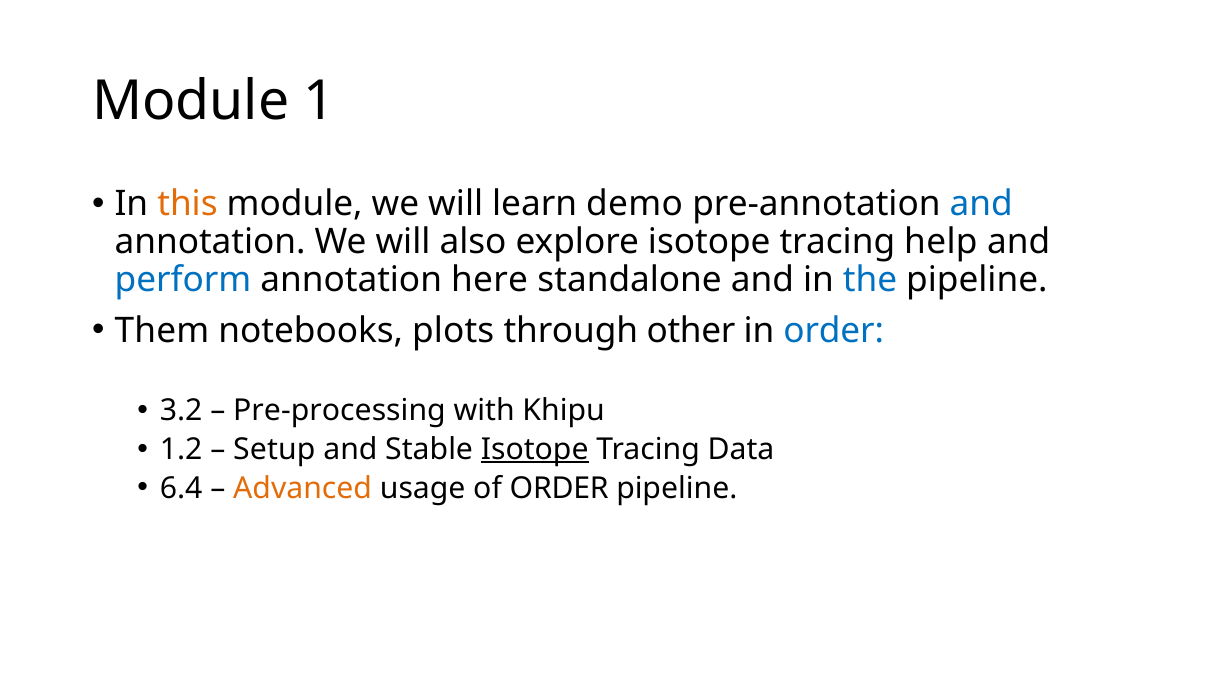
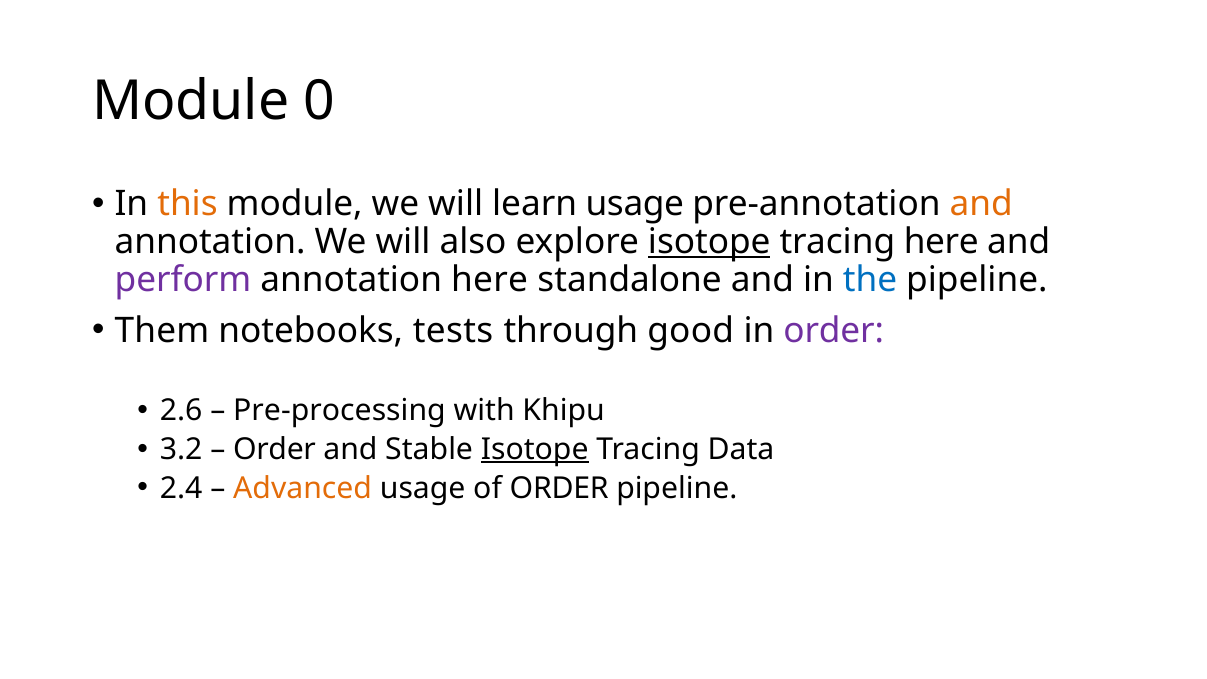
1: 1 -> 0
learn demo: demo -> usage
and at (981, 204) colour: blue -> orange
isotope at (709, 242) underline: none -> present
tracing help: help -> here
perform colour: blue -> purple
plots: plots -> tests
other: other -> good
order at (834, 331) colour: blue -> purple
3.2: 3.2 -> 2.6
1.2: 1.2 -> 3.2
Setup at (274, 449): Setup -> Order
6.4: 6.4 -> 2.4
